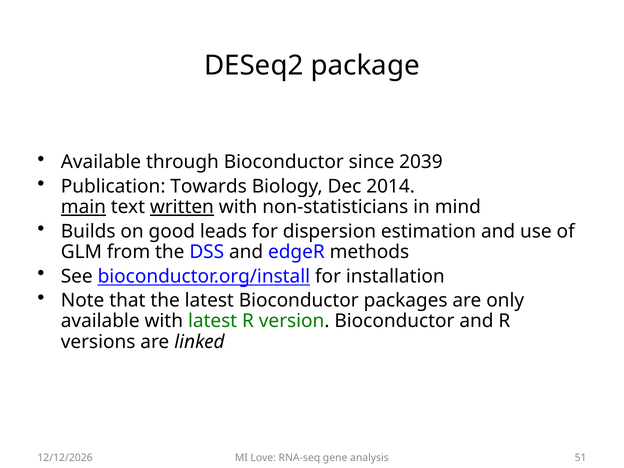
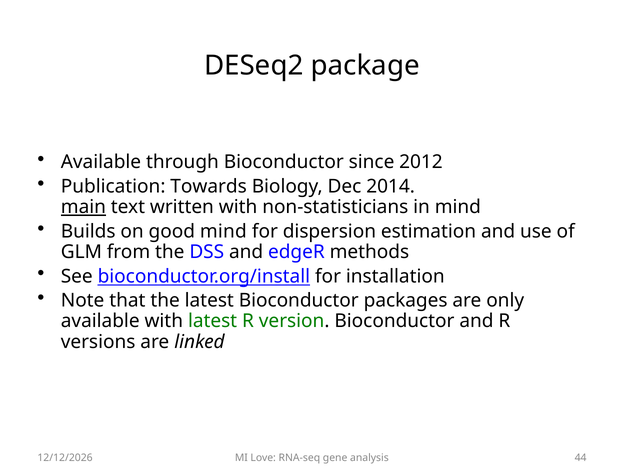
2039: 2039 -> 2012
written underline: present -> none
good leads: leads -> mind
51: 51 -> 44
